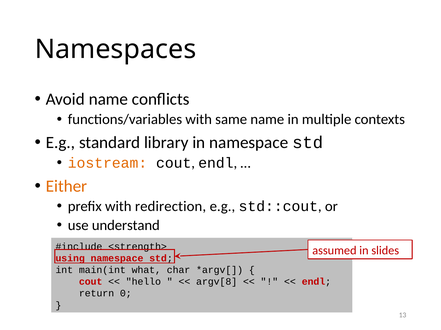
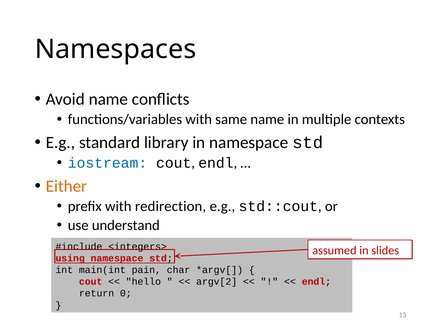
iostream colour: orange -> blue
<strength>: <strength> -> <integers>
what: what -> pain
argv[8: argv[8 -> argv[2
